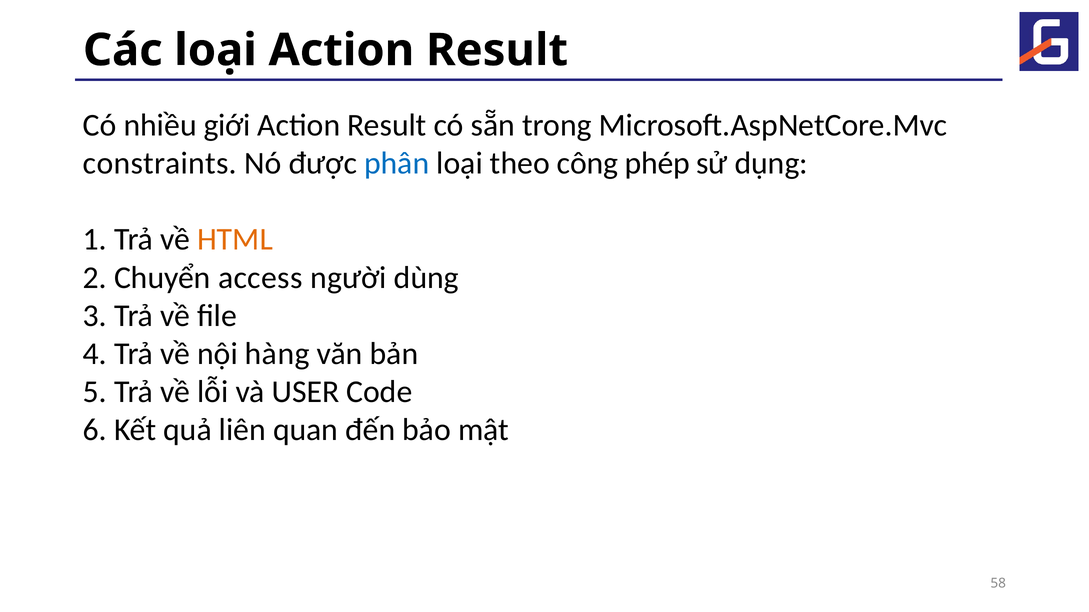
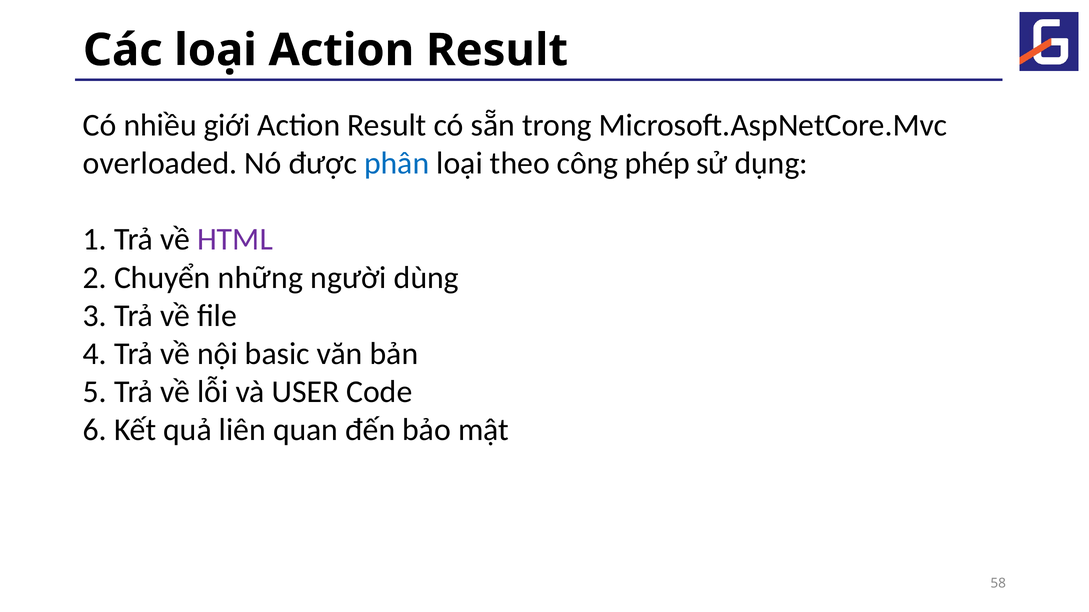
constraints: constraints -> overloaded
HTML colour: orange -> purple
access: access -> những
hàng: hàng -> basic
